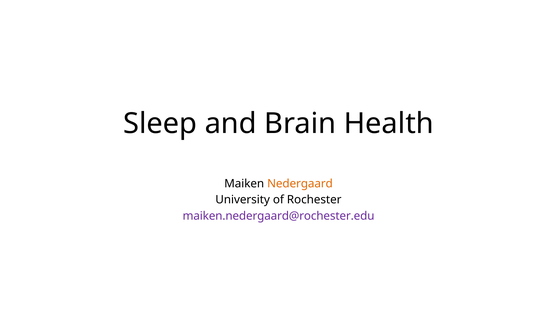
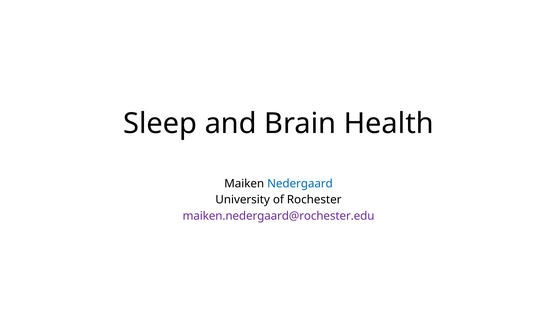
Nedergaard colour: orange -> blue
